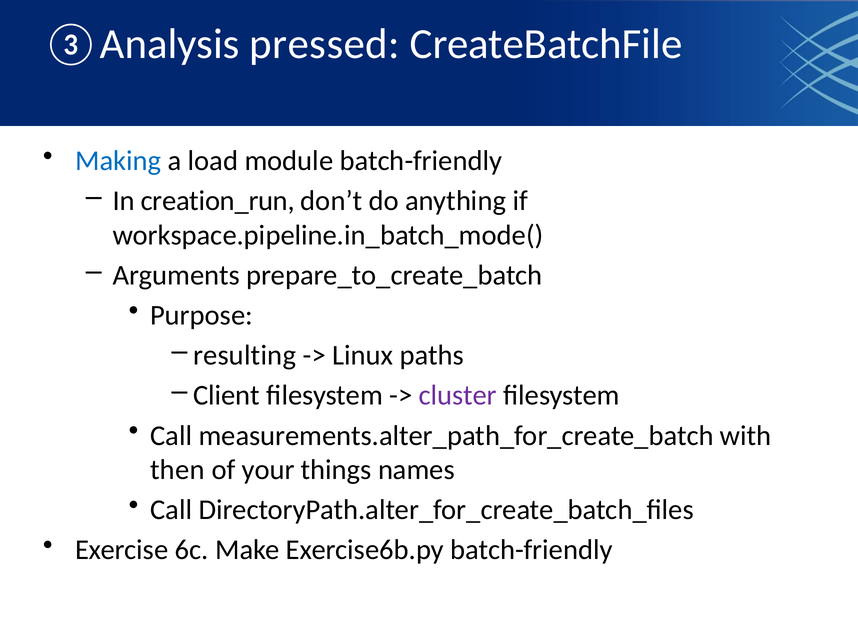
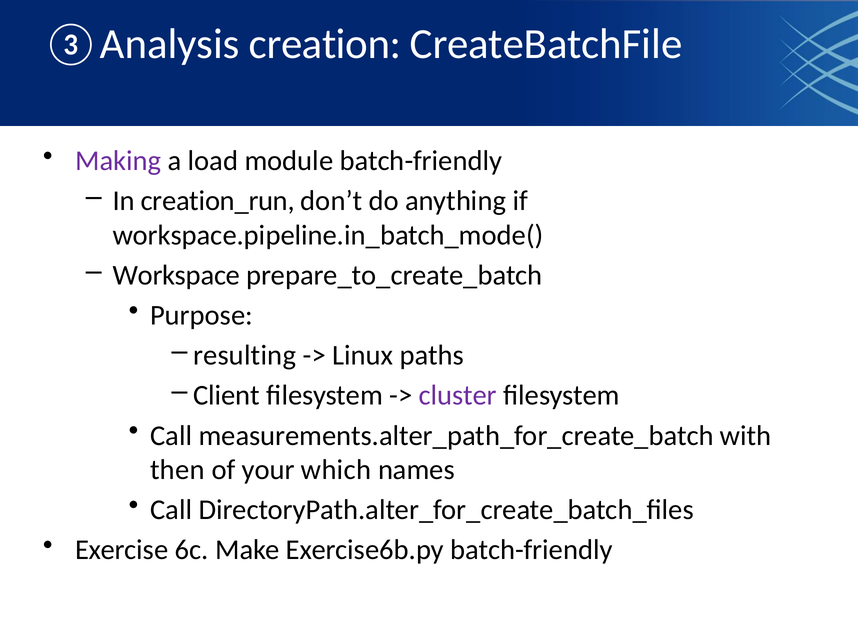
pressed: pressed -> creation
Making colour: blue -> purple
Arguments: Arguments -> Workspace
things: things -> which
